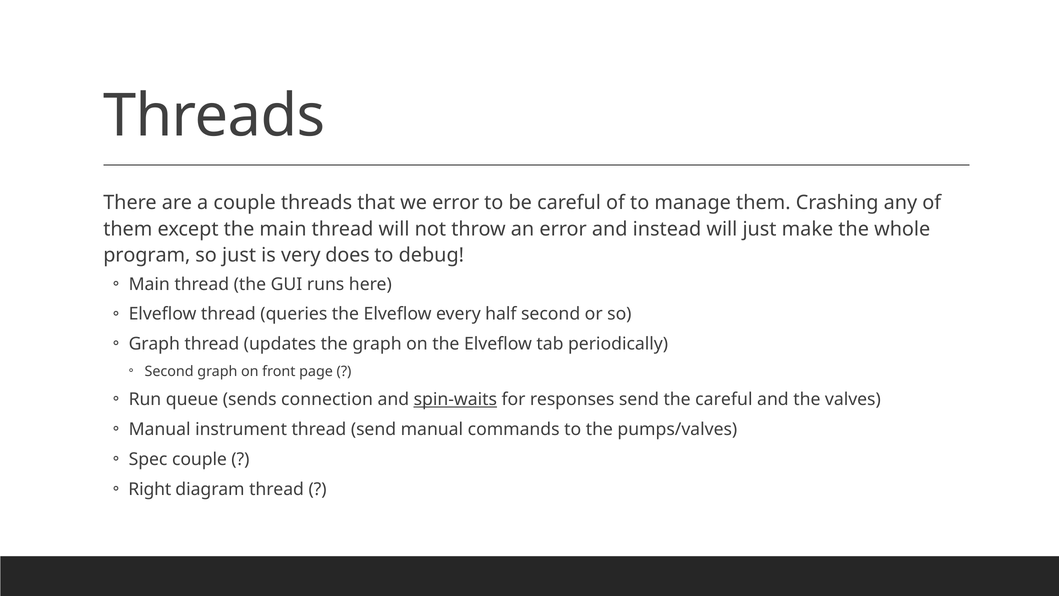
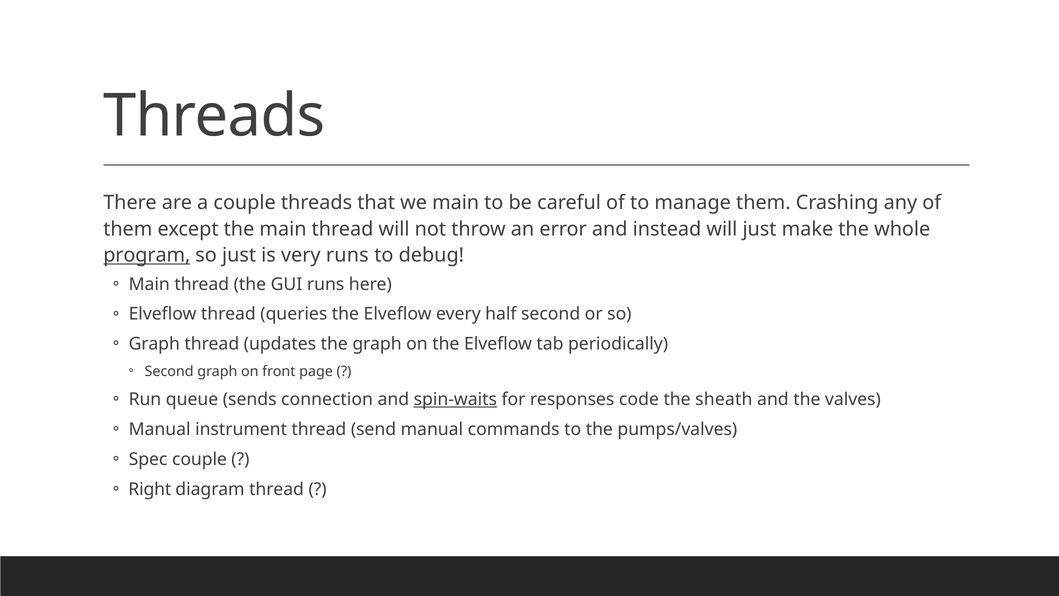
we error: error -> main
program underline: none -> present
very does: does -> runs
responses send: send -> code
the careful: careful -> sheath
